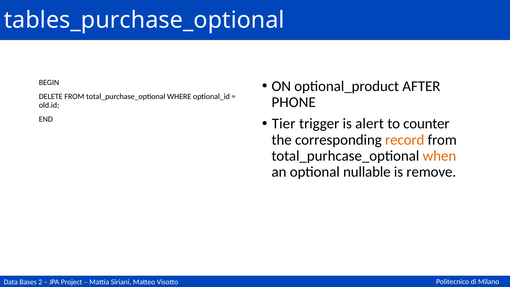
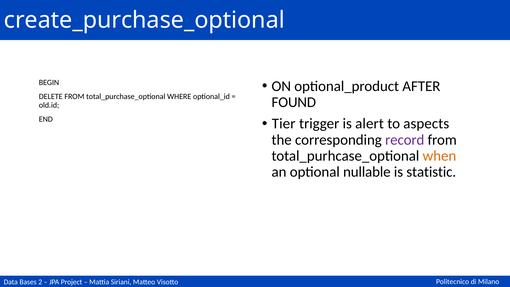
tables_purchase_optional: tables_purchase_optional -> create_purchase_optional
PHONE: PHONE -> FOUND
counter: counter -> aspects
record colour: orange -> purple
remove: remove -> statistic
